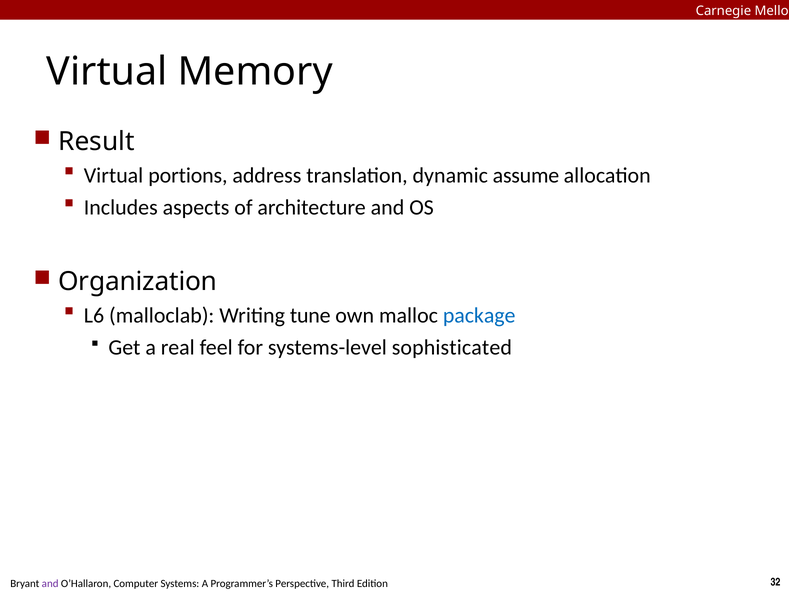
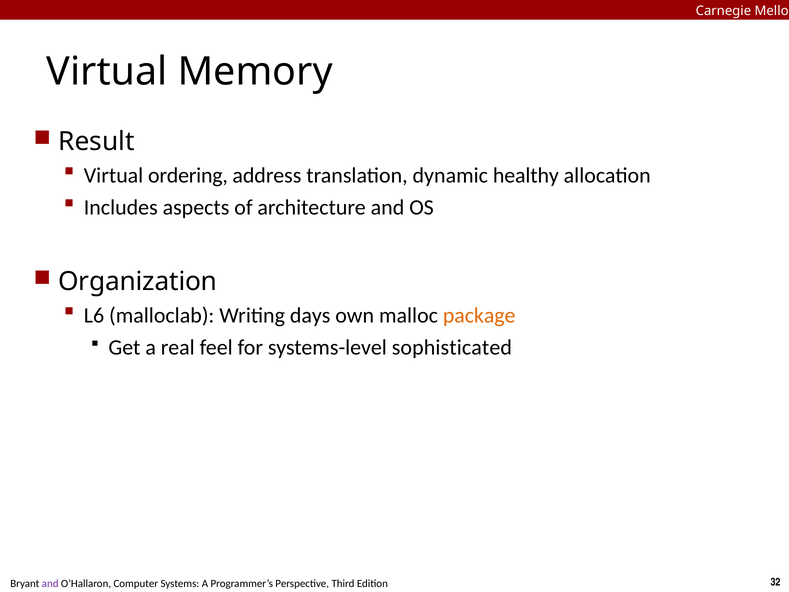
portions: portions -> ordering
assume: assume -> healthy
tune: tune -> days
package colour: blue -> orange
